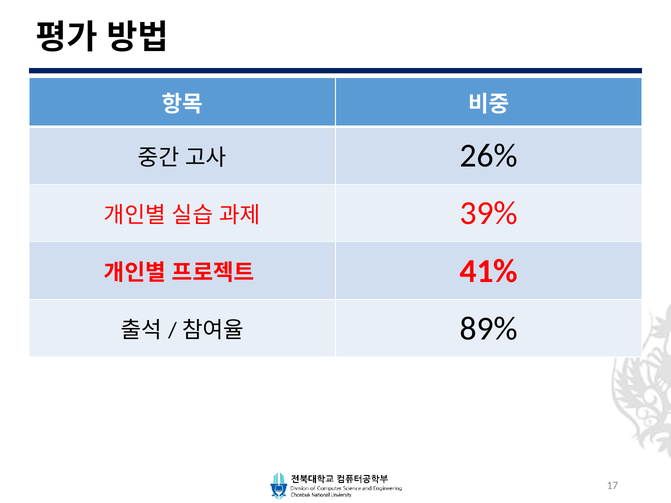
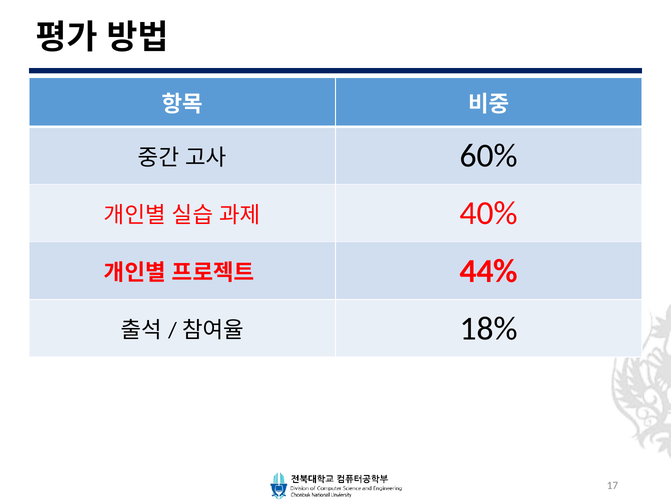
26%: 26% -> 60%
39%: 39% -> 40%
41%: 41% -> 44%
89%: 89% -> 18%
